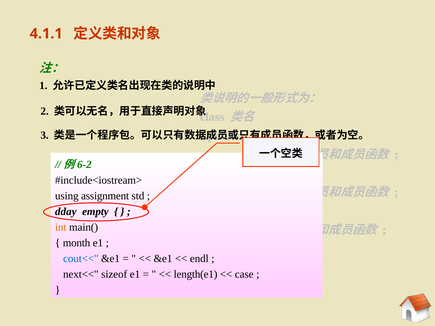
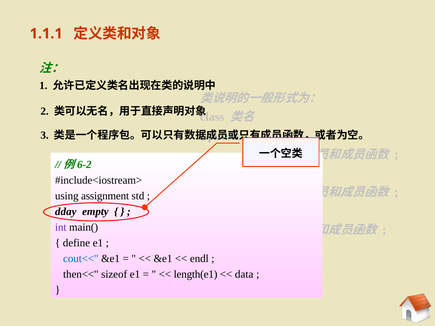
4.1.1: 4.1.1 -> 1.1.1
int colour: orange -> purple
month: month -> define
next<<: next<< -> then<<
case: case -> data
